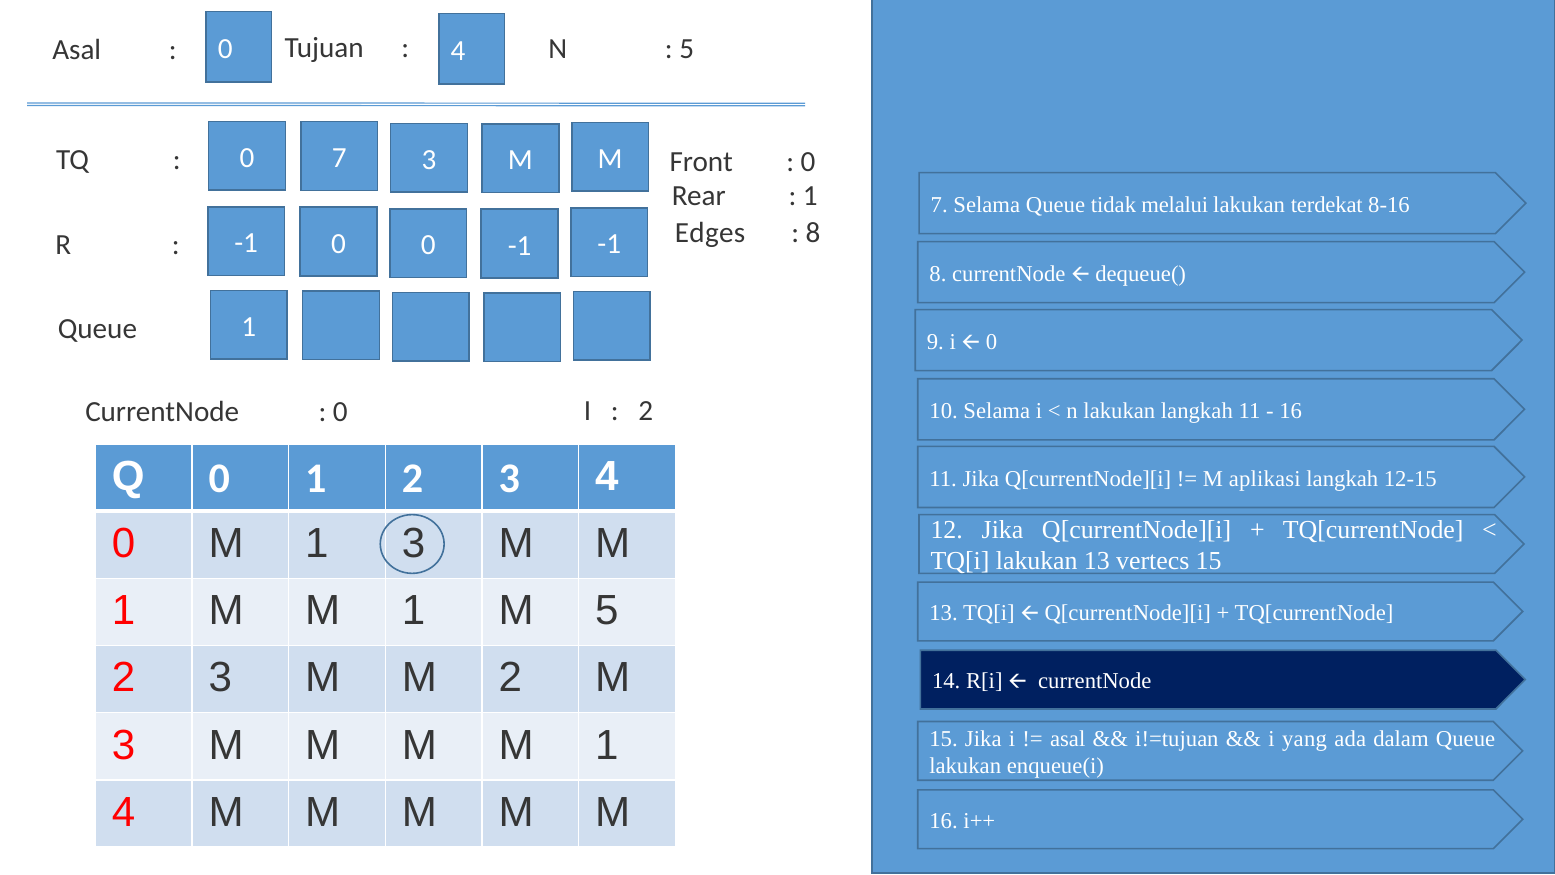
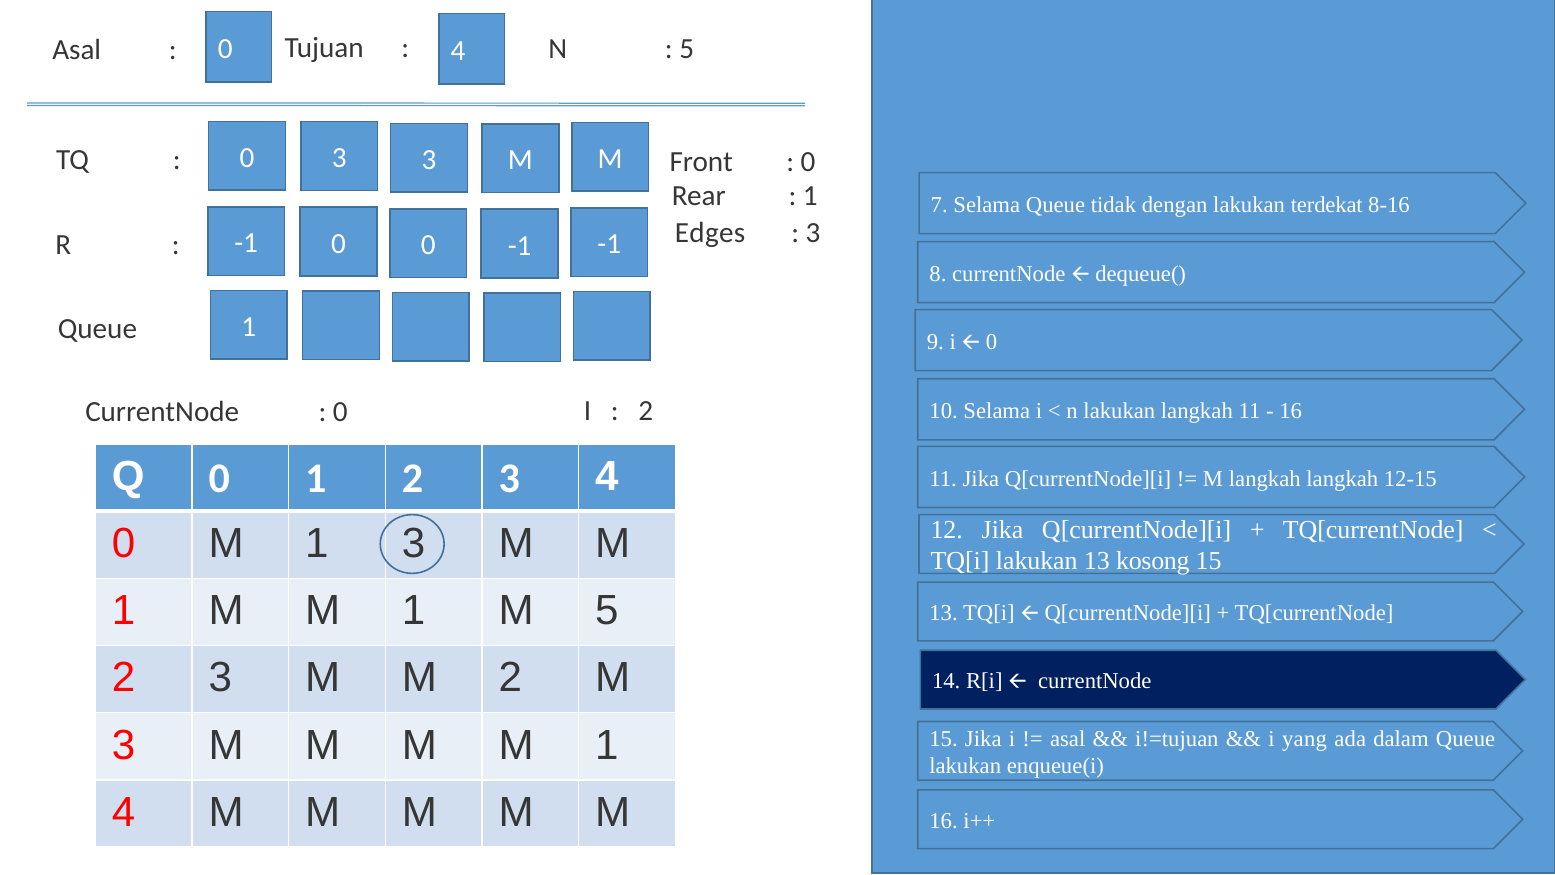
0 7: 7 -> 3
melalui: melalui -> dengan
8 at (813, 233): 8 -> 3
M aplikasi: aplikasi -> langkah
vertecs: vertecs -> kosong
